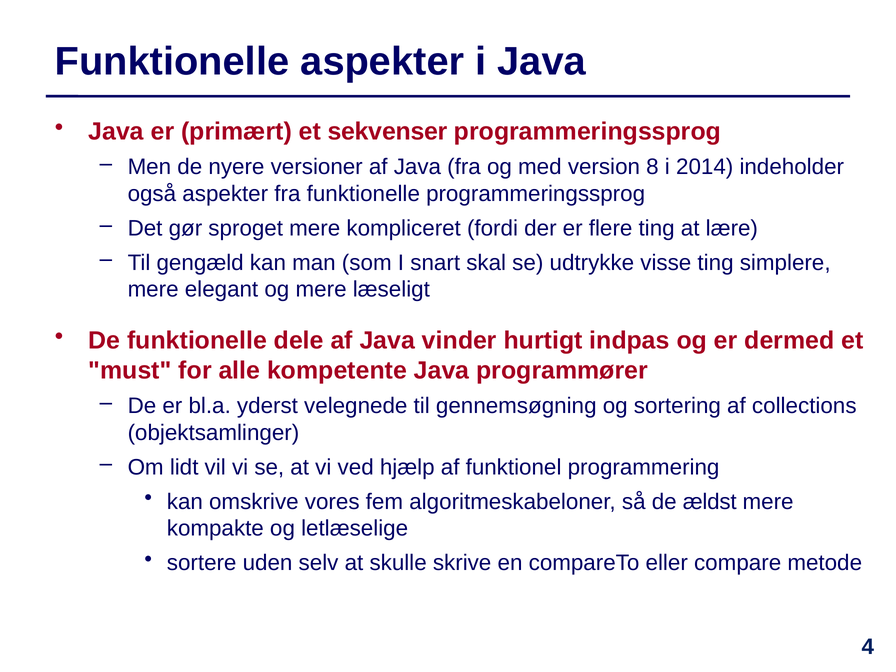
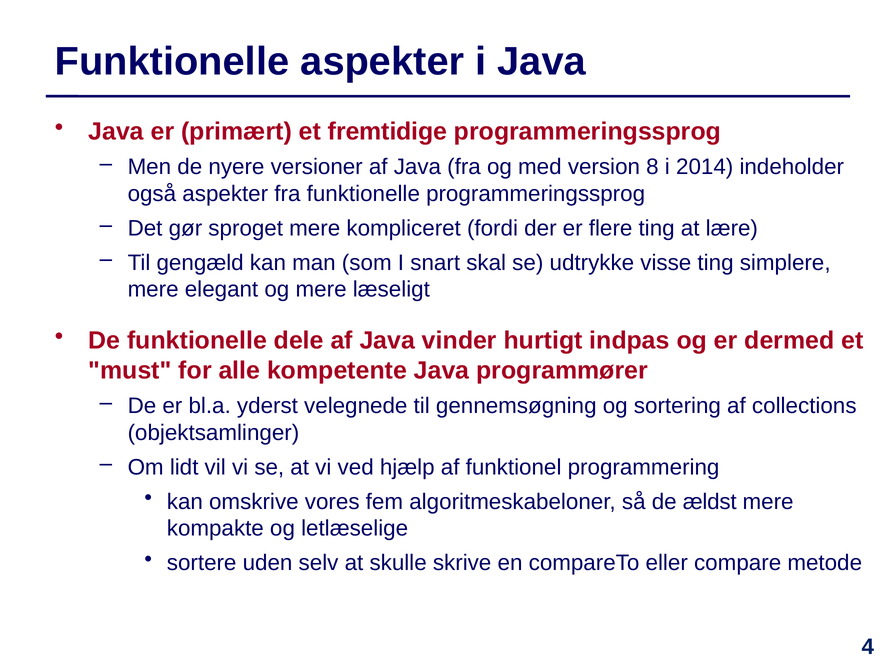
sekvenser: sekvenser -> fremtidige
